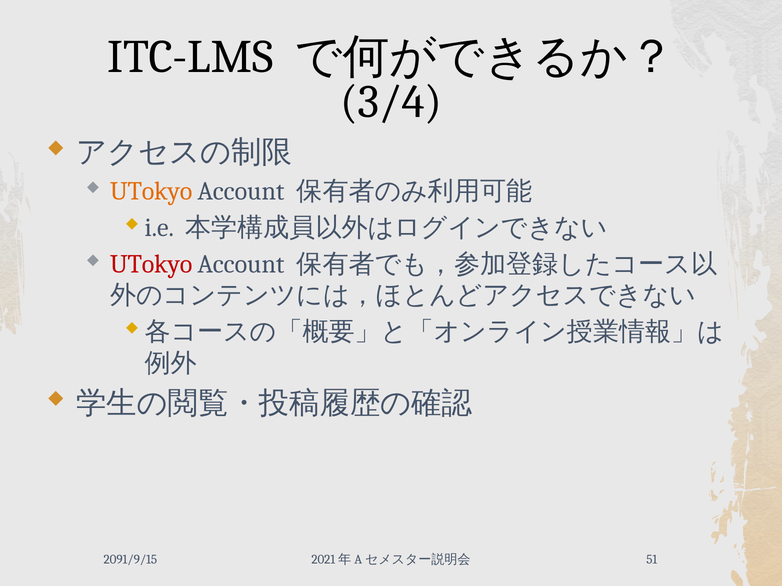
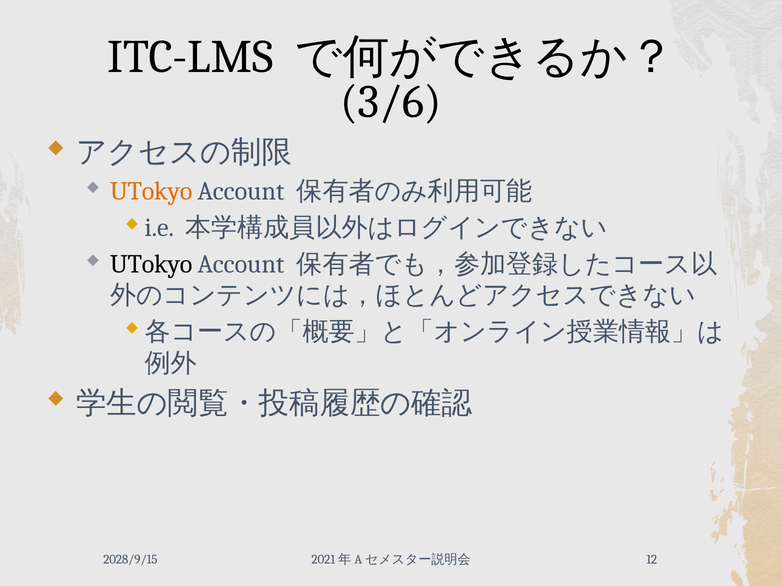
3/4: 3/4 -> 3/6
UTokyo at (151, 264) colour: red -> black
2091/9/15: 2091/9/15 -> 2028/9/15
51: 51 -> 12
